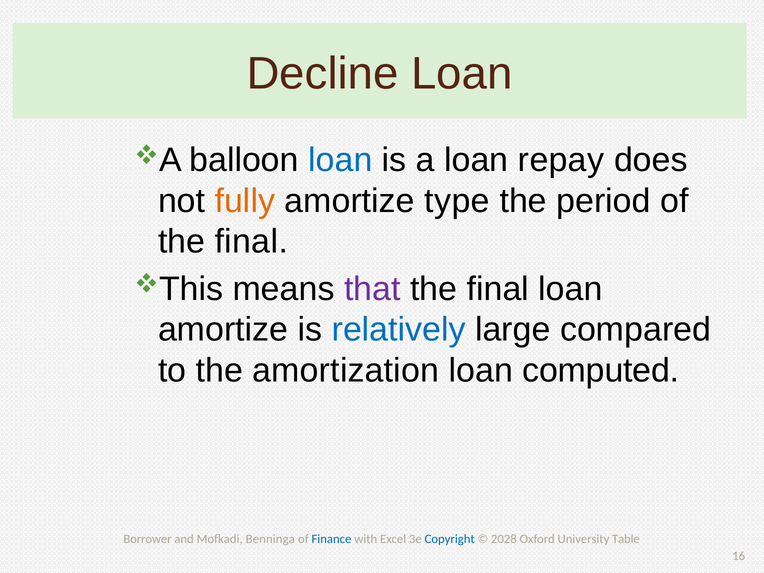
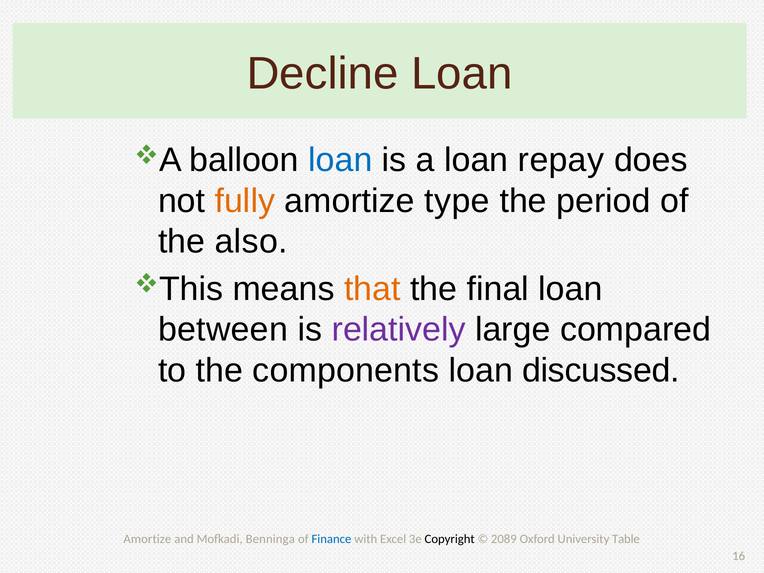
final at (251, 242): final -> also
that colour: purple -> orange
amortize at (223, 330): amortize -> between
relatively colour: blue -> purple
amortization: amortization -> components
computed: computed -> discussed
Borrower at (148, 539): Borrower -> Amortize
Copyright colour: blue -> black
2028: 2028 -> 2089
